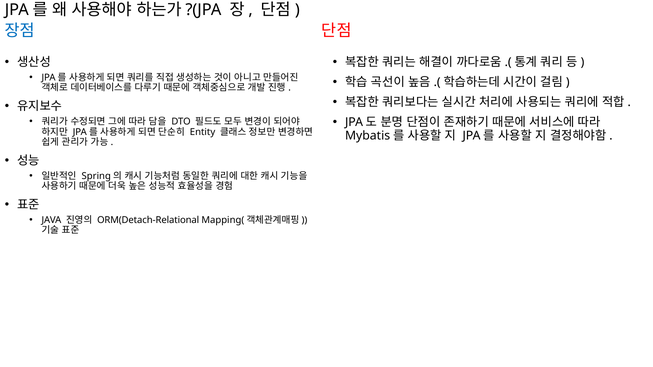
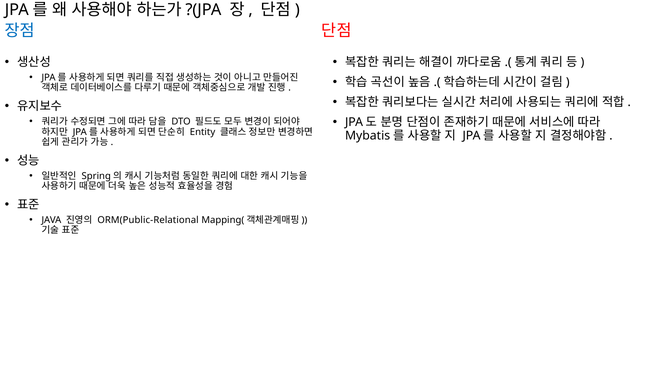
ORM(Detach-Relational: ORM(Detach-Relational -> ORM(Public-Relational
